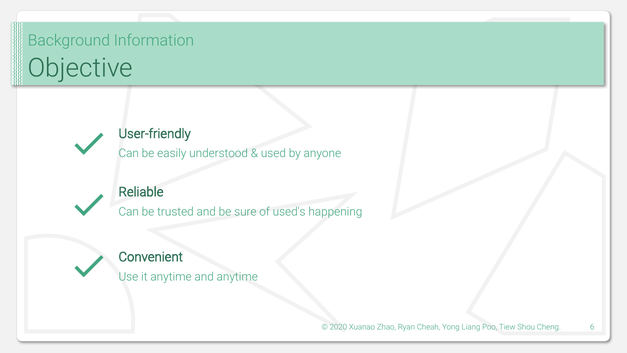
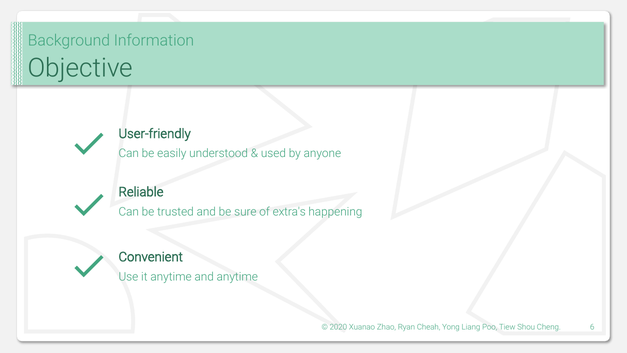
used's: used's -> extra's
